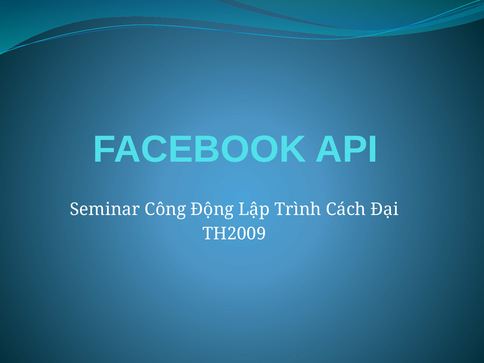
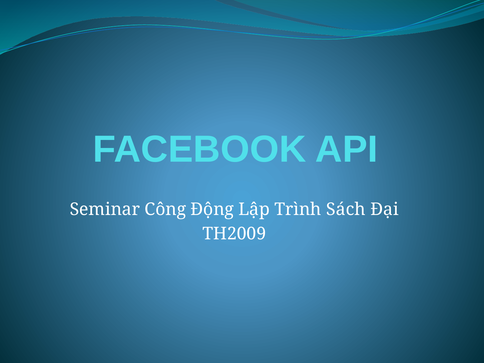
Cách: Cách -> Sách
